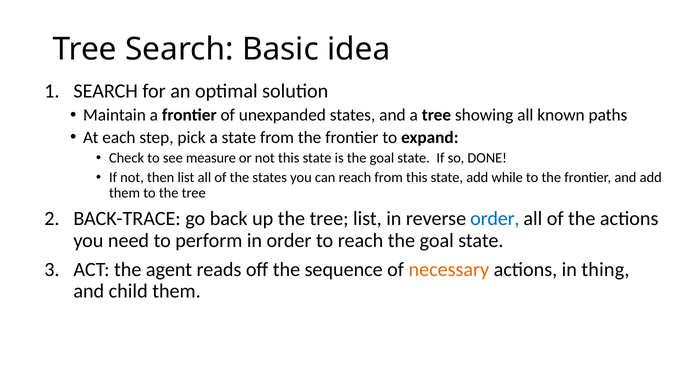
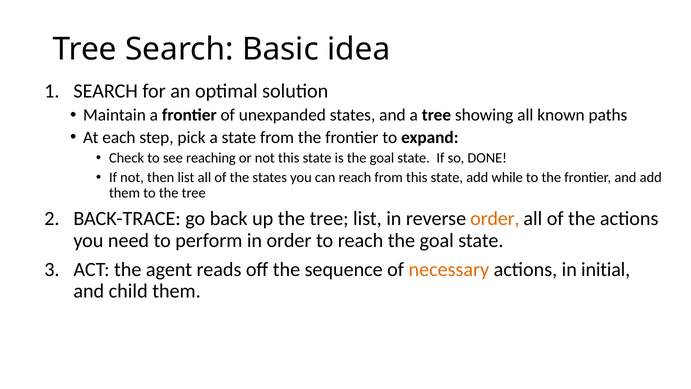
measure: measure -> reaching
order at (495, 219) colour: blue -> orange
thing: thing -> initial
